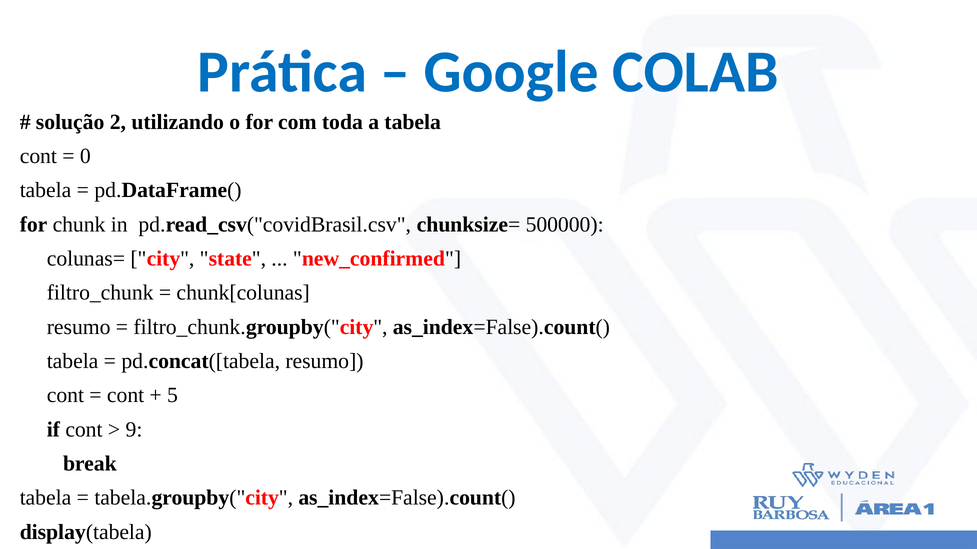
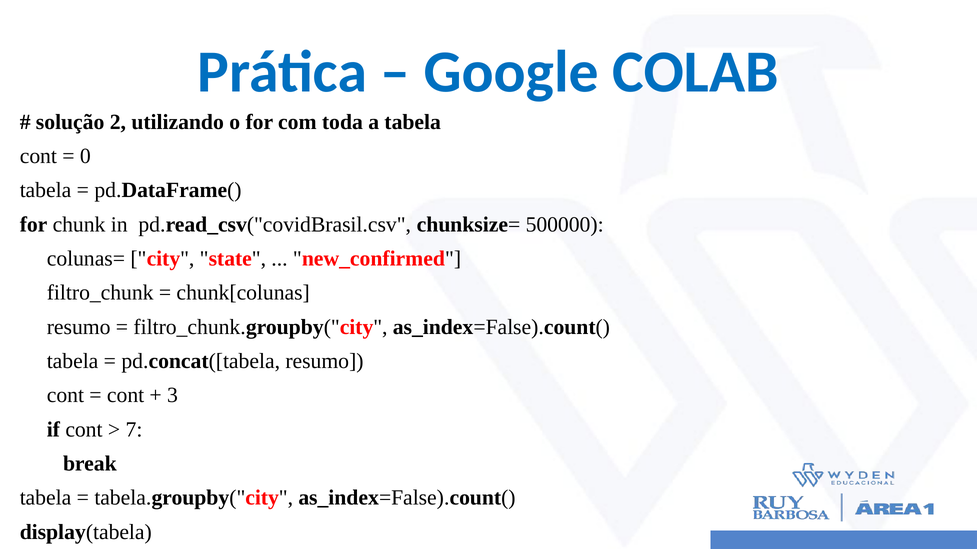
5: 5 -> 3
9: 9 -> 7
